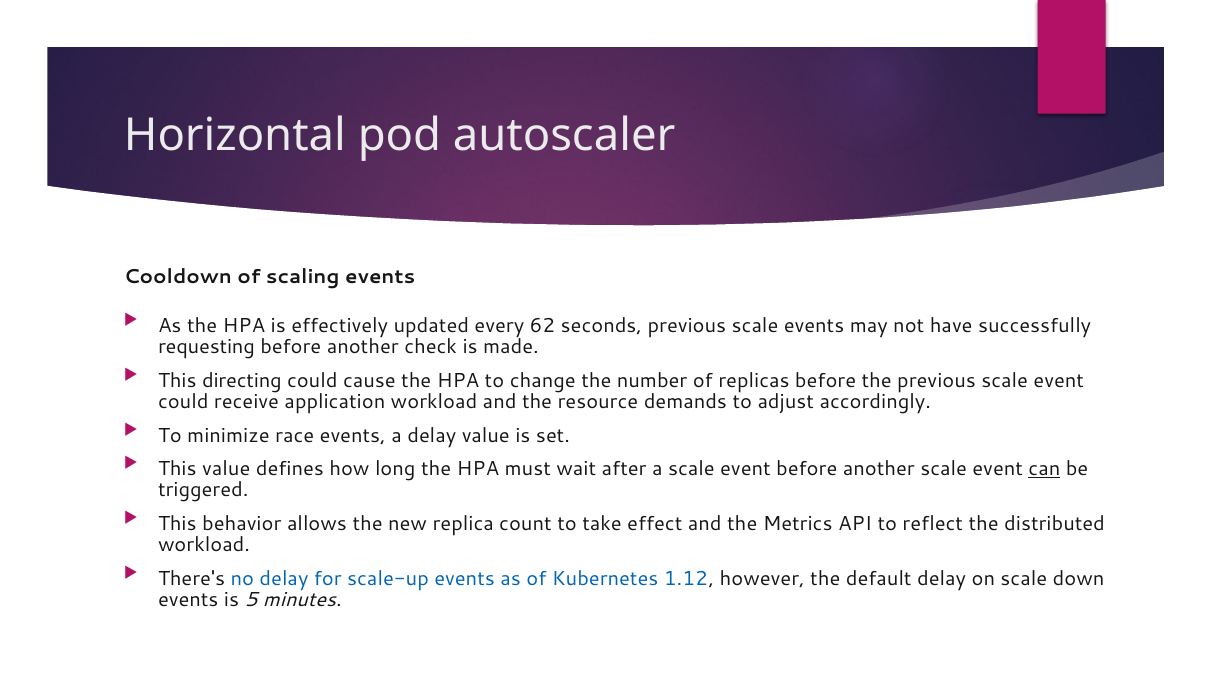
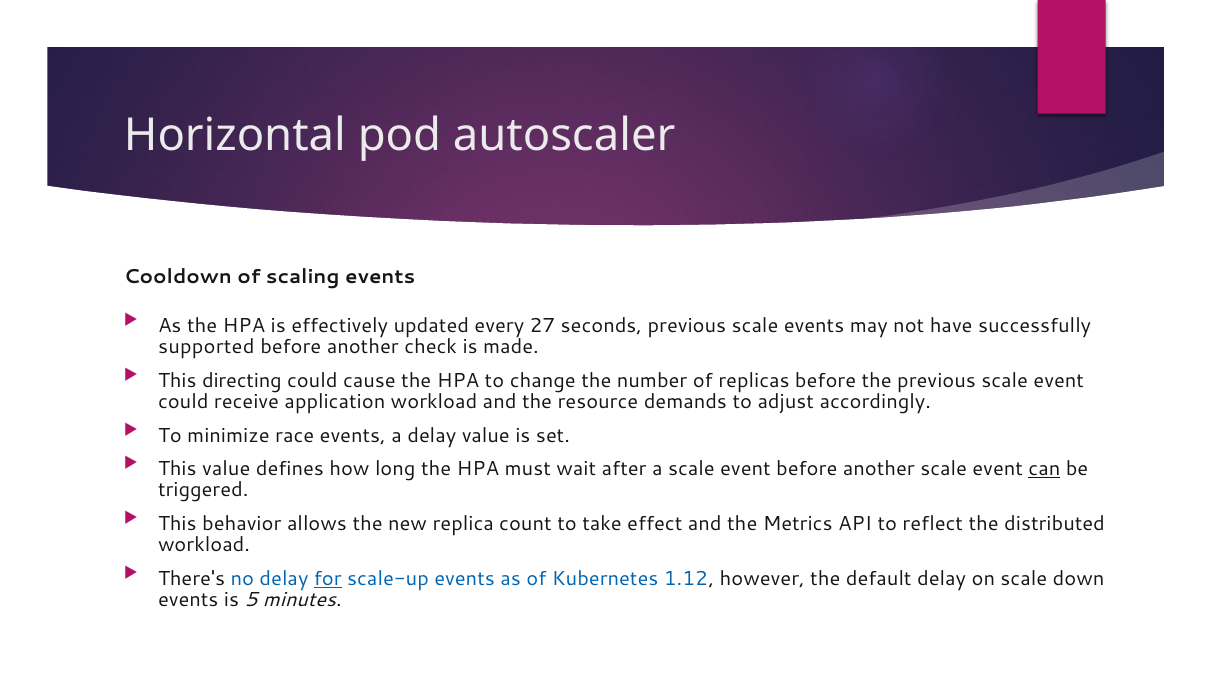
62: 62 -> 27
requesting: requesting -> supported
for underline: none -> present
